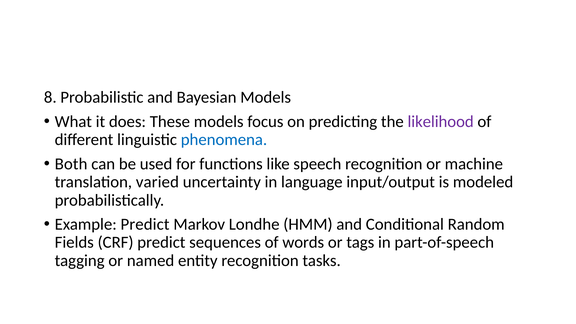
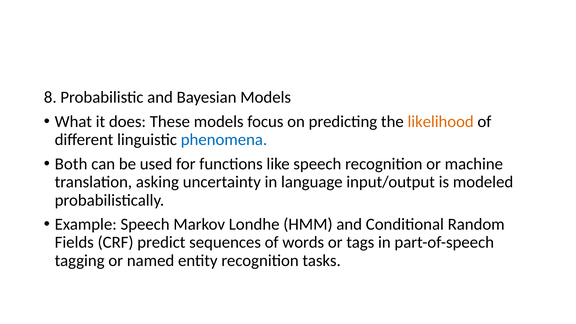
likelihood colour: purple -> orange
varied: varied -> asking
Example Predict: Predict -> Speech
